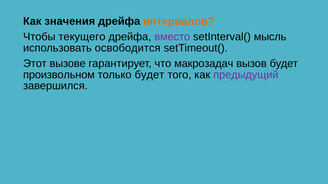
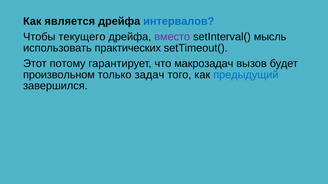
значения: значения -> является
интервалов colour: orange -> blue
освободится: освободится -> практических
вызове: вызове -> потому
только будет: будет -> задач
предыдущий colour: purple -> blue
